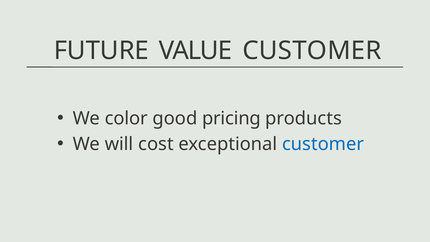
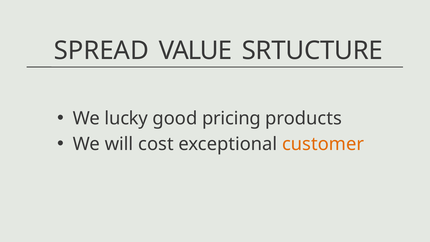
FUTURE: FUTURE -> SPREAD
VALUE CUSTOMER: CUSTOMER -> SRTUCTURE
color: color -> lucky
customer at (323, 144) colour: blue -> orange
